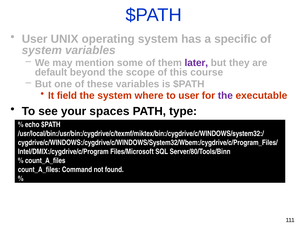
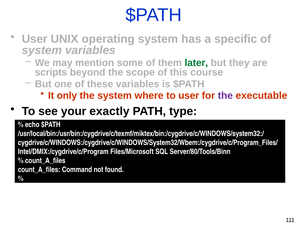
later colour: purple -> green
default: default -> scripts
field: field -> only
spaces: spaces -> exactly
